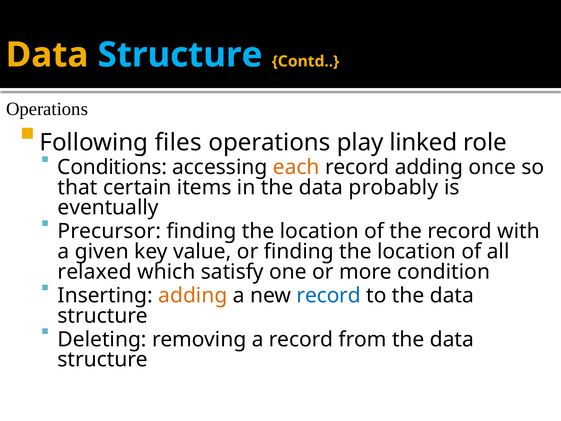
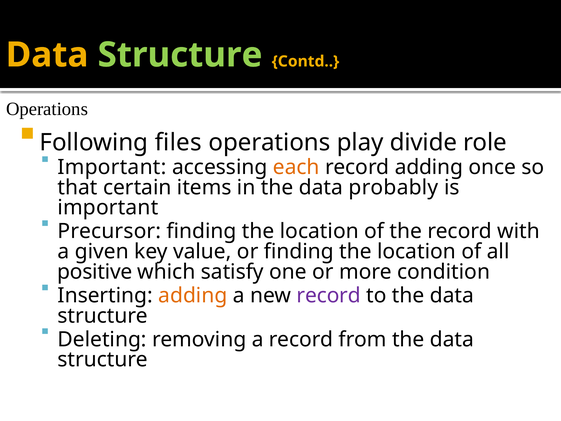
Structure at (180, 55) colour: light blue -> light green
linked: linked -> divide
Conditions at (112, 167): Conditions -> Important
eventually at (108, 208): eventually -> important
relaxed: relaxed -> positive
record at (329, 295) colour: blue -> purple
